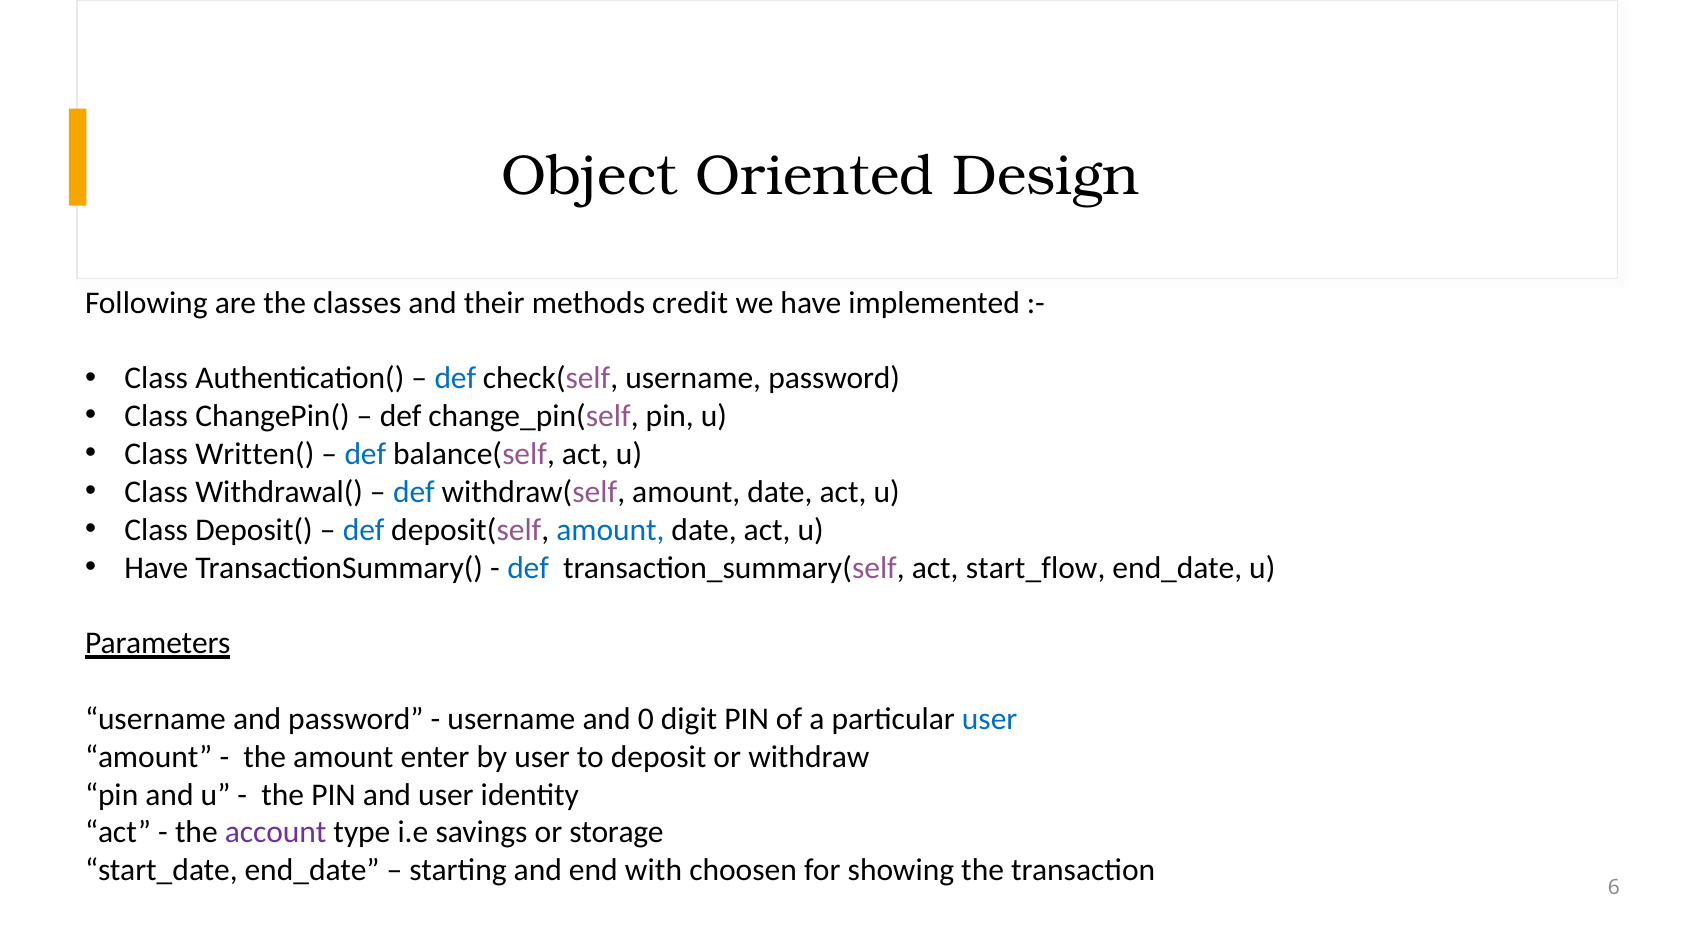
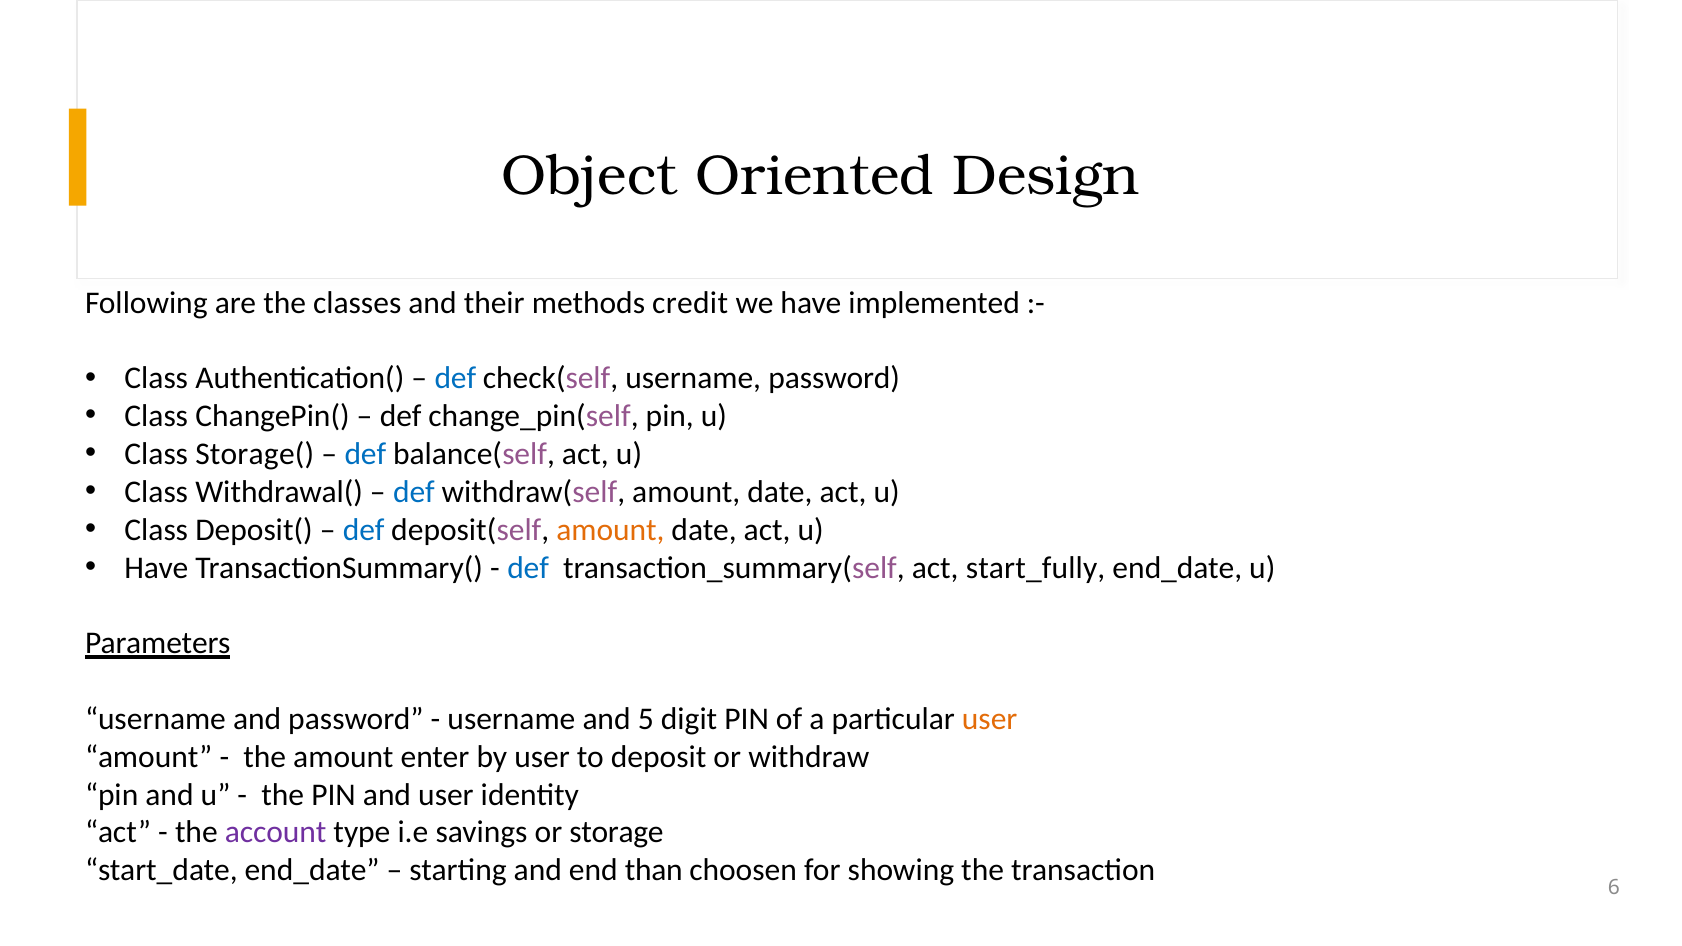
Written(: Written( -> Storage(
amount at (610, 530) colour: blue -> orange
start_flow: start_flow -> start_fully
0: 0 -> 5
user at (990, 719) colour: blue -> orange
with: with -> than
